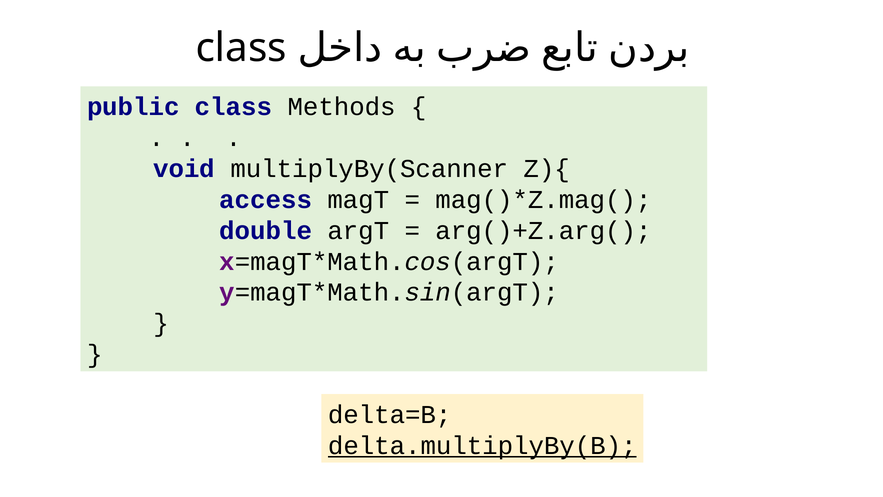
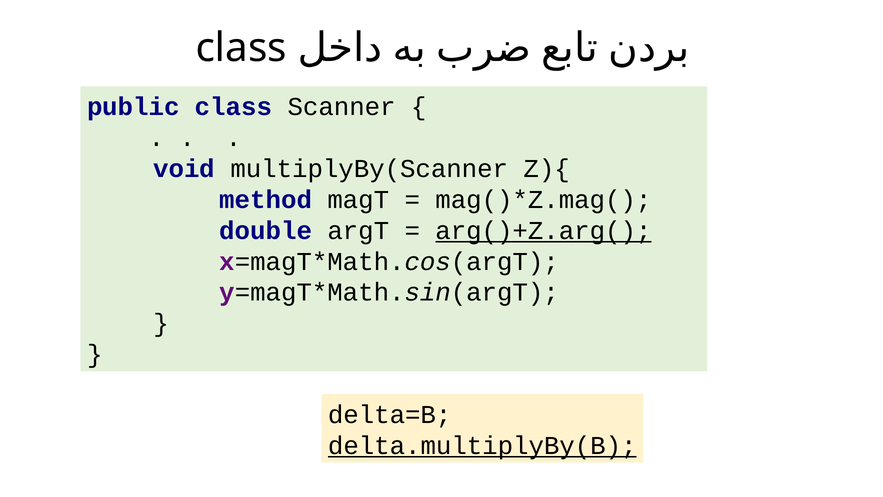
Methods: Methods -> Scanner
access: access -> method
arg()+Z.arg( underline: none -> present
